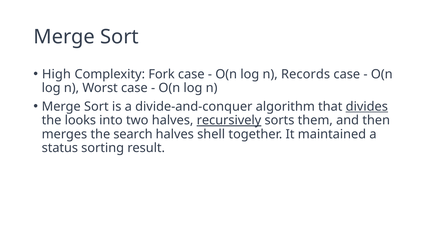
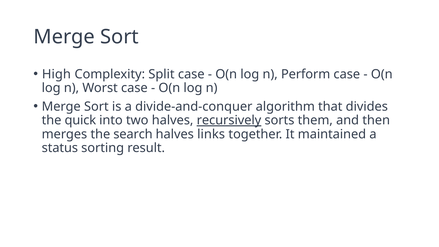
Fork: Fork -> Split
Records: Records -> Perform
divides underline: present -> none
looks: looks -> quick
shell: shell -> links
